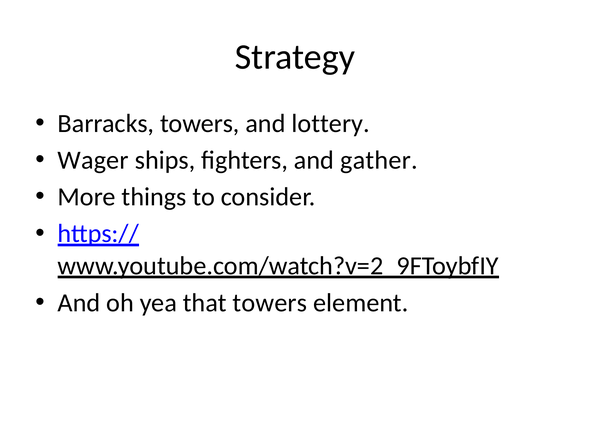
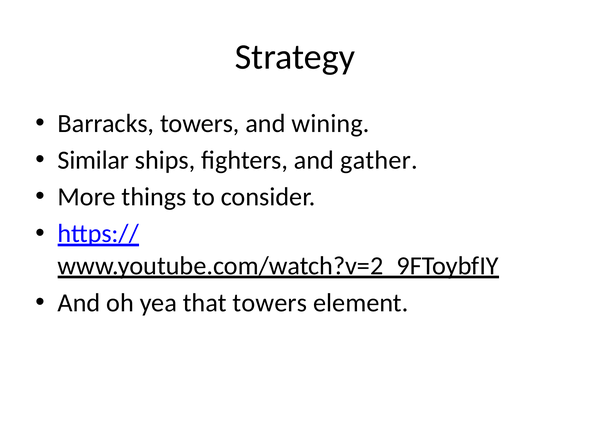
lottery: lottery -> wining
Wager: Wager -> Similar
